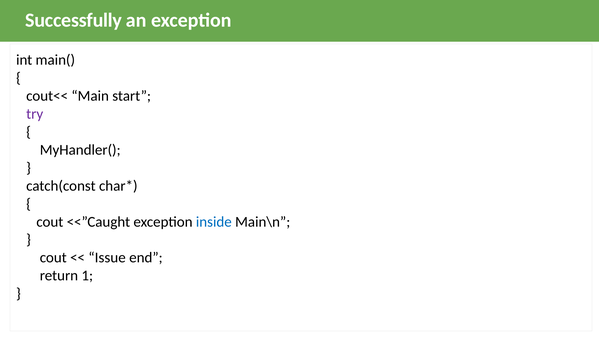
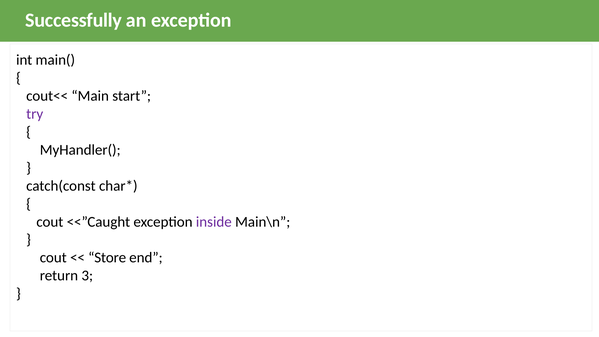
inside colour: blue -> purple
Issue: Issue -> Store
1: 1 -> 3
